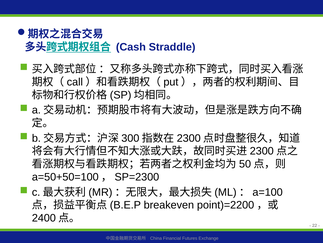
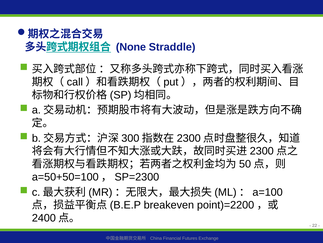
Cash: Cash -> None
